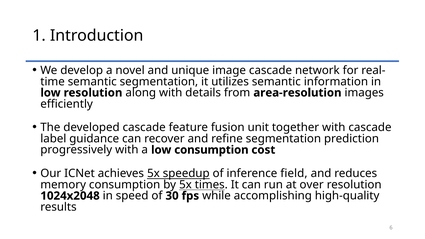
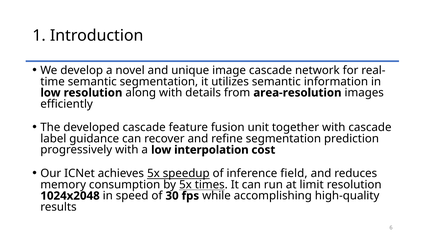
low consumption: consumption -> interpolation
over: over -> limit
